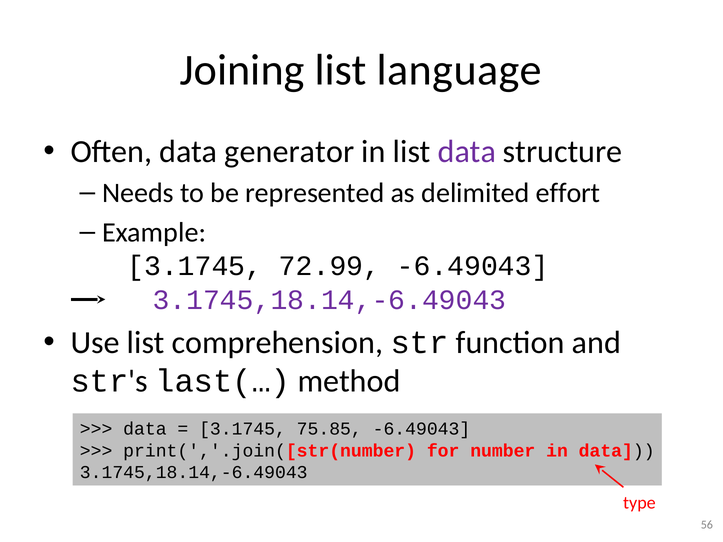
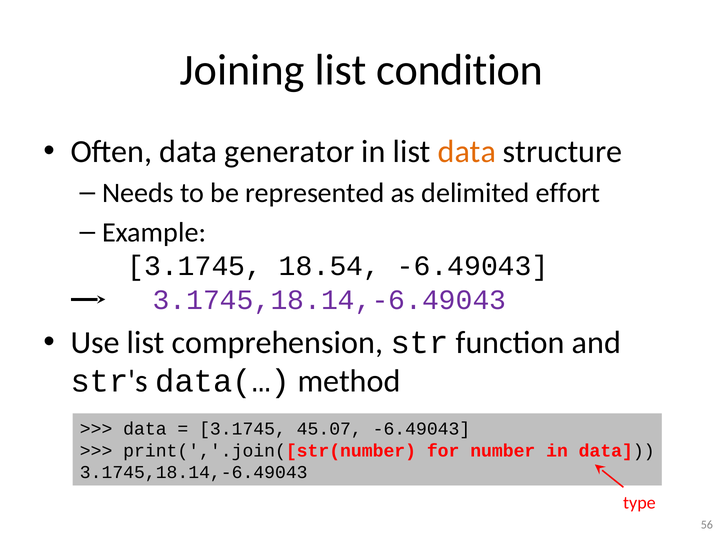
language: language -> condition
data at (467, 152) colour: purple -> orange
72.99: 72.99 -> 18.54
last(…: last(… -> data(…
75.85: 75.85 -> 45.07
